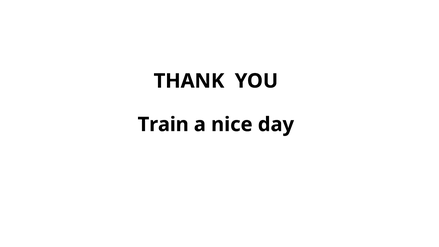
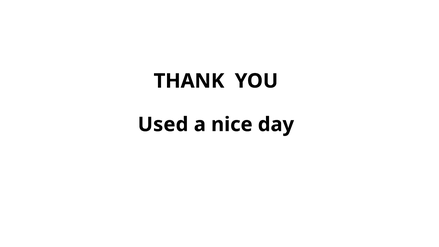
Train: Train -> Used
